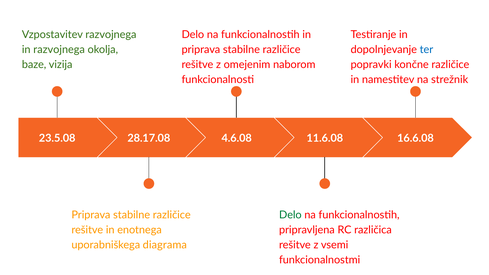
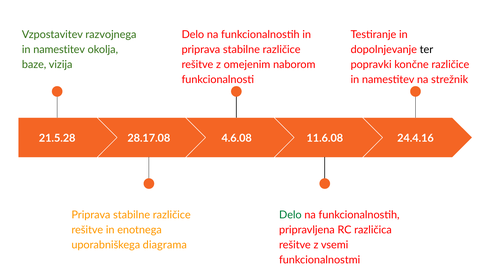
razvojnega at (59, 50): razvojnega -> namestitev
ter colour: blue -> black
23.5.08: 23.5.08 -> 21.5.28
16.6.08: 16.6.08 -> 24.4.16
